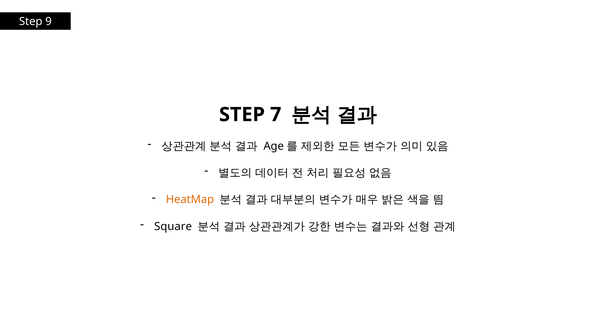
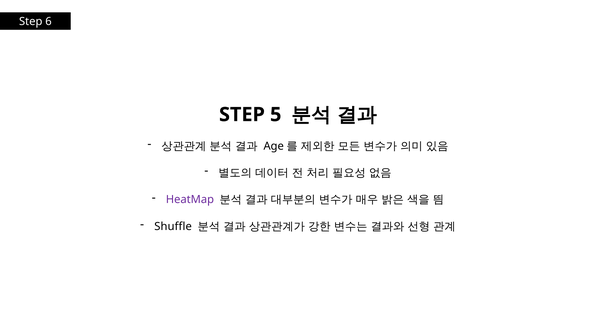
9: 9 -> 6
7: 7 -> 5
HeatMap colour: orange -> purple
Square: Square -> Shuffle
